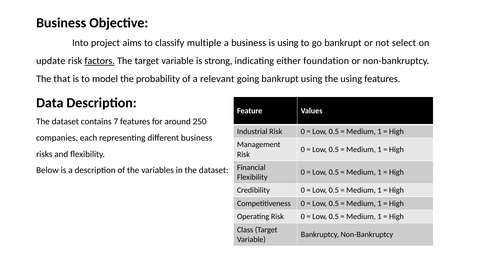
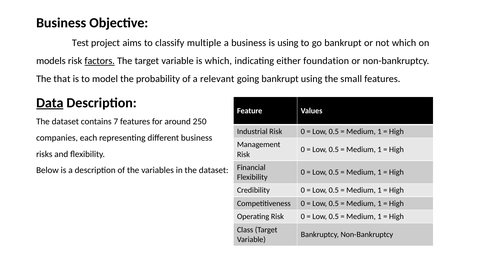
Into: Into -> Test
not select: select -> which
update: update -> models
is strong: strong -> which
the using: using -> small
Data underline: none -> present
